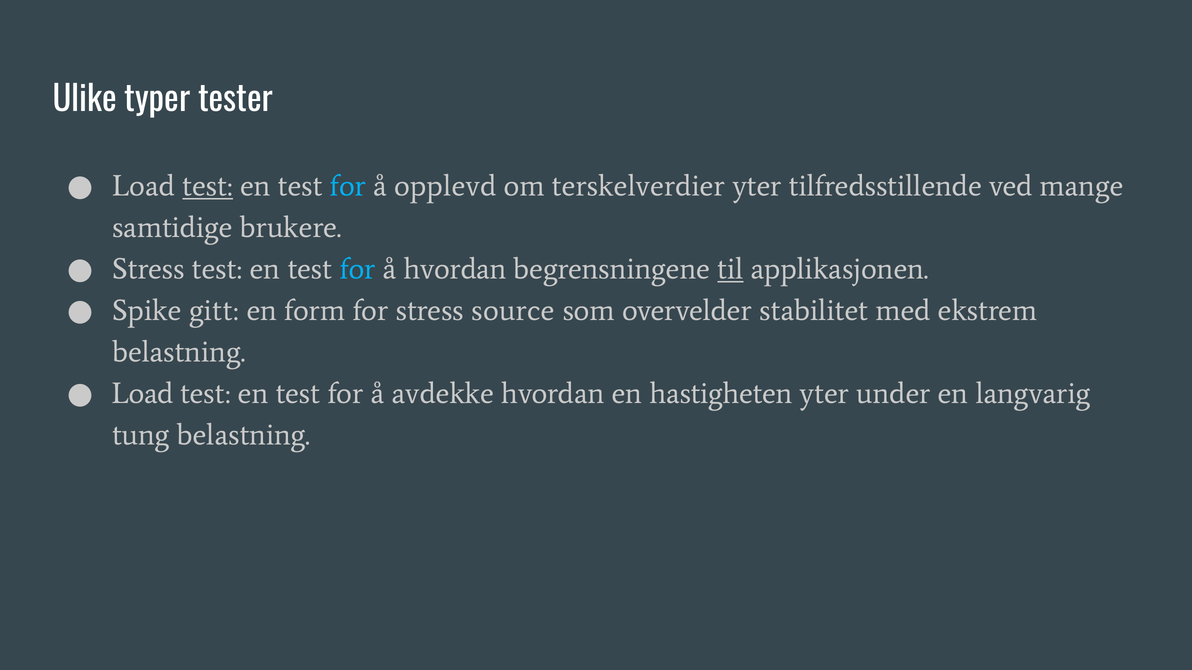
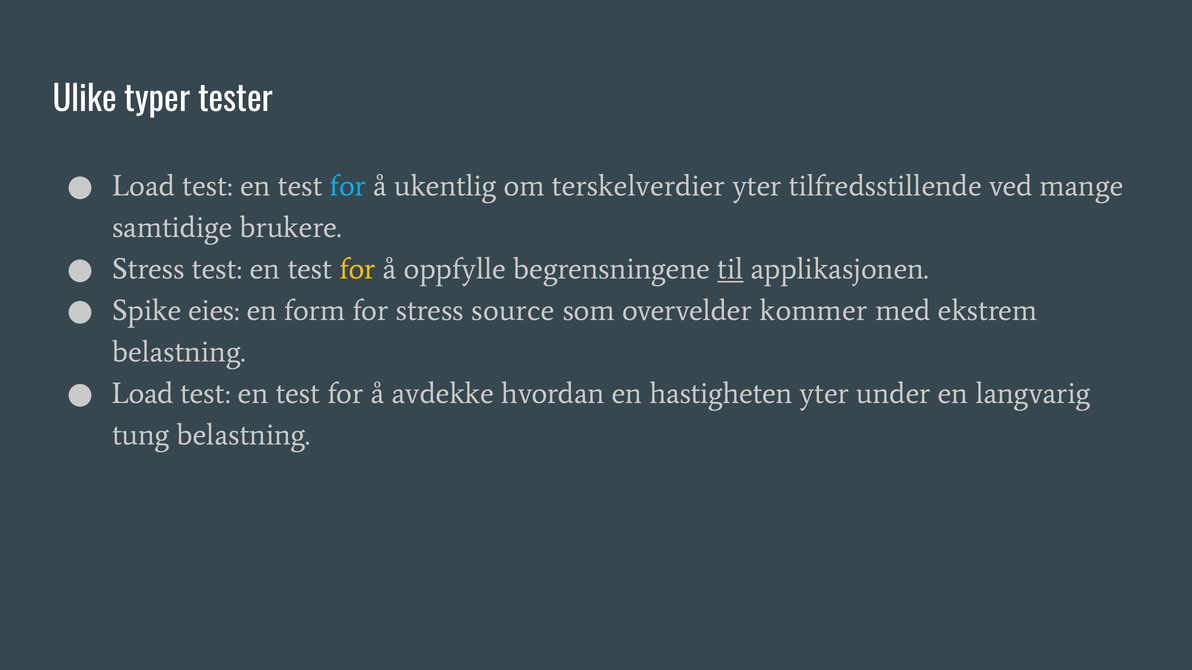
test at (208, 186) underline: present -> none
opplevd: opplevd -> ukentlig
for at (357, 269) colour: light blue -> yellow
å hvordan: hvordan -> oppfylle
gitt: gitt -> eies
stabilitet: stabilitet -> kommer
